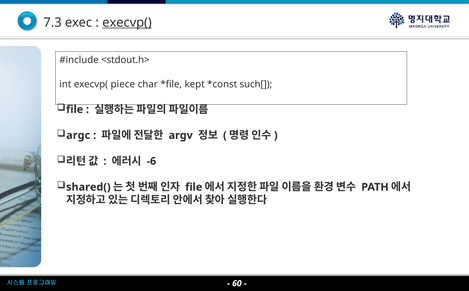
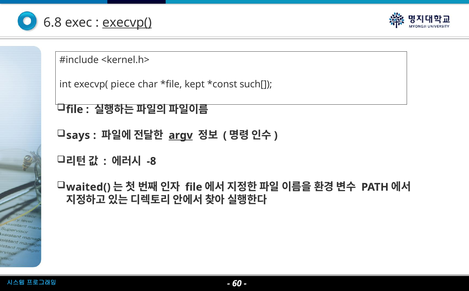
7.3: 7.3 -> 6.8
<stdout.h>: <stdout.h> -> <kernel.h>
argc: argc -> says
argv underline: none -> present
-6: -6 -> -8
shared(: shared( -> waited(
